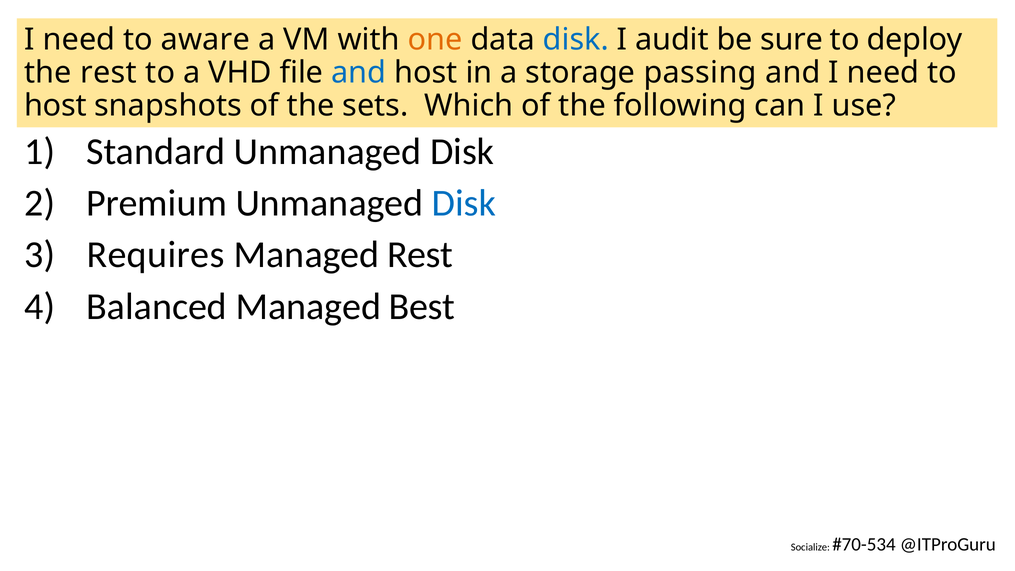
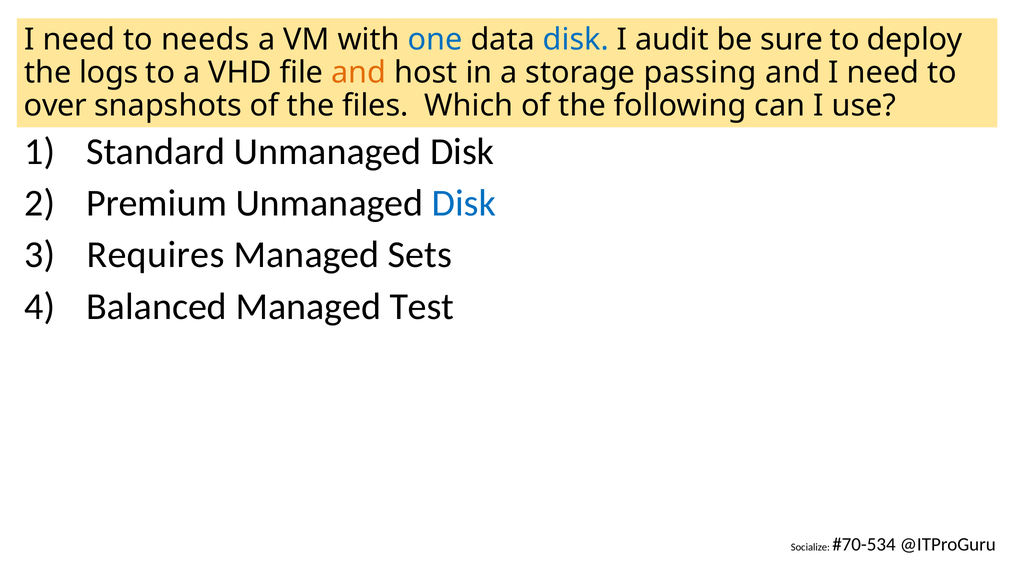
aware: aware -> needs
one colour: orange -> blue
the rest: rest -> logs
and at (359, 73) colour: blue -> orange
host at (56, 106): host -> over
sets: sets -> files
Managed Rest: Rest -> Sets
Best: Best -> Test
